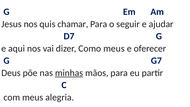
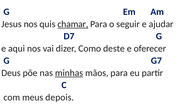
chamar underline: none -> present
Como meus: meus -> deste
alegria: alegria -> depois
